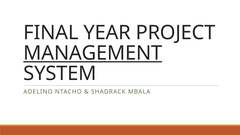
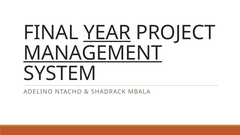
YEAR underline: none -> present
